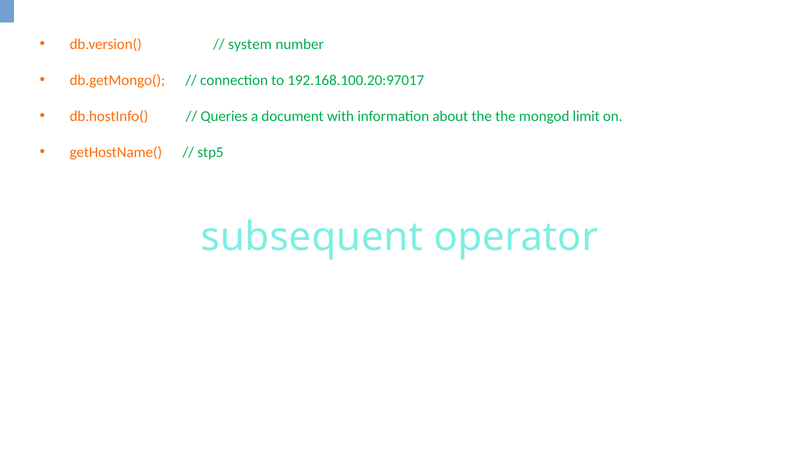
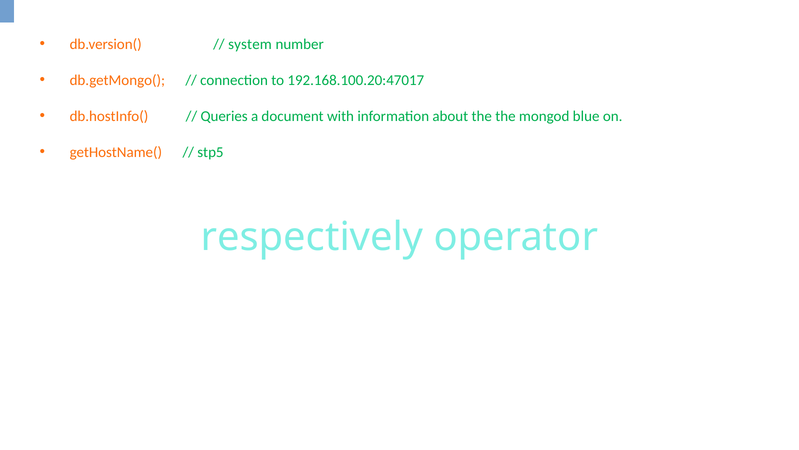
192.168.100.20:97017: 192.168.100.20:97017 -> 192.168.100.20:47017
limit: limit -> blue
subsequent: subsequent -> respectively
